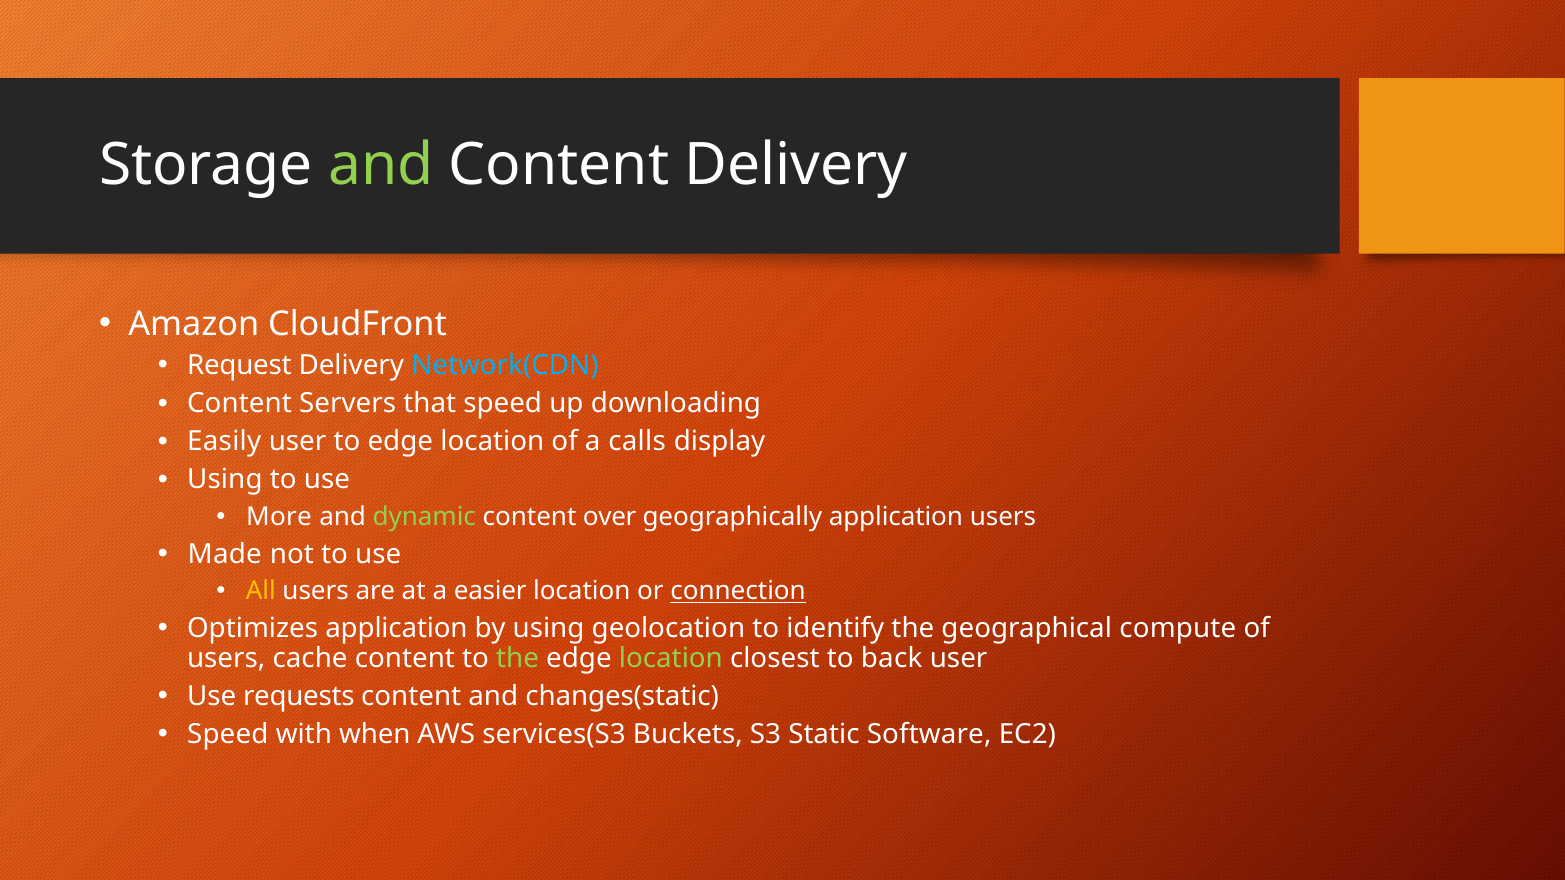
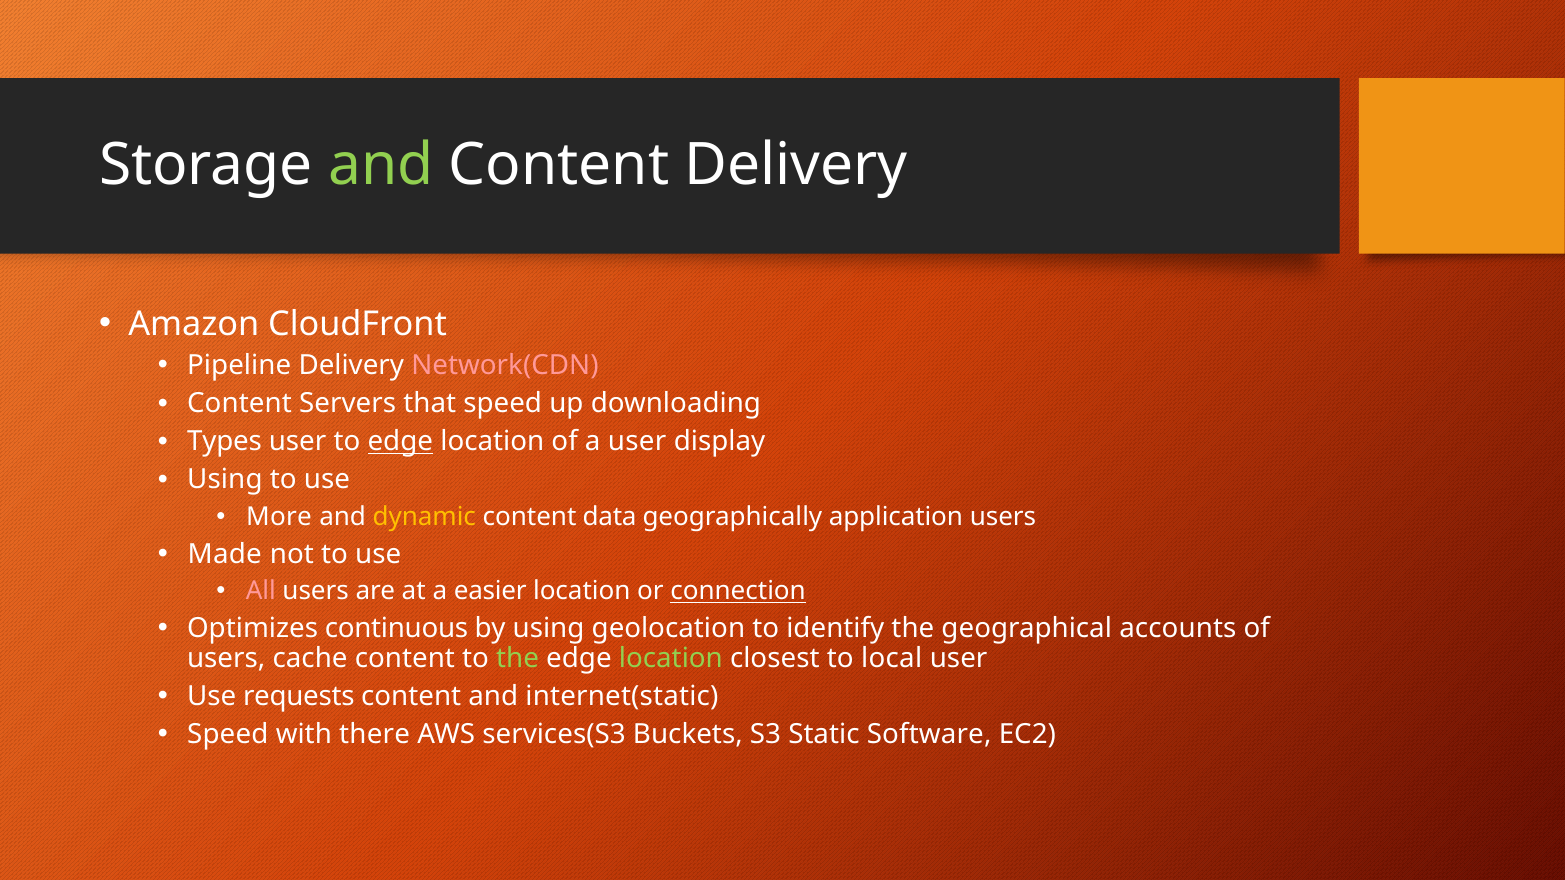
Request: Request -> Pipeline
Network(CDN colour: light blue -> pink
Easily: Easily -> Types
edge at (400, 442) underline: none -> present
a calls: calls -> user
dynamic colour: light green -> yellow
over: over -> data
All colour: yellow -> pink
Optimizes application: application -> continuous
compute: compute -> accounts
back: back -> local
changes(static: changes(static -> internet(static
when: when -> there
